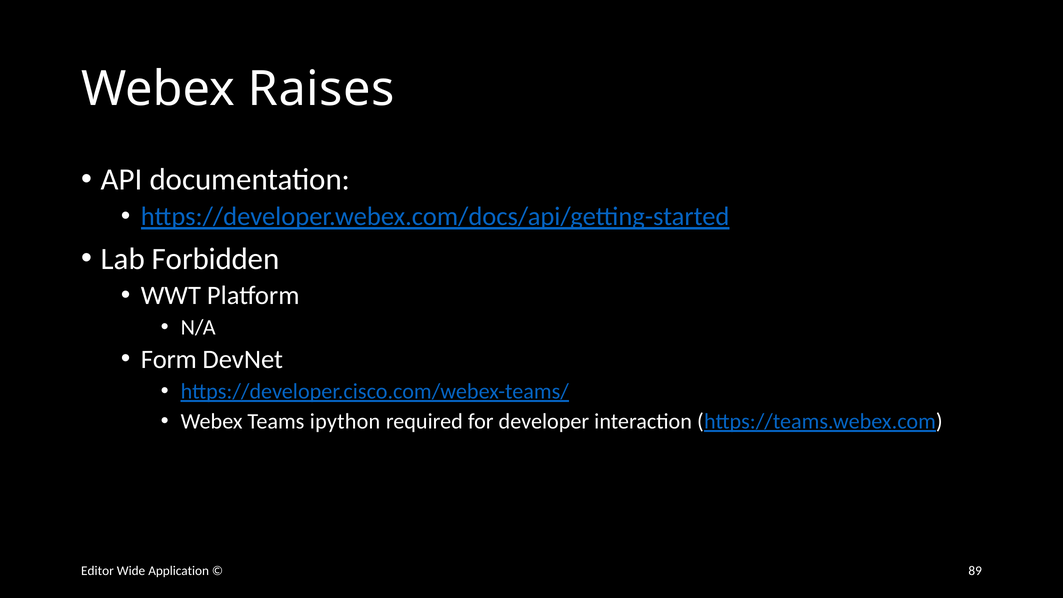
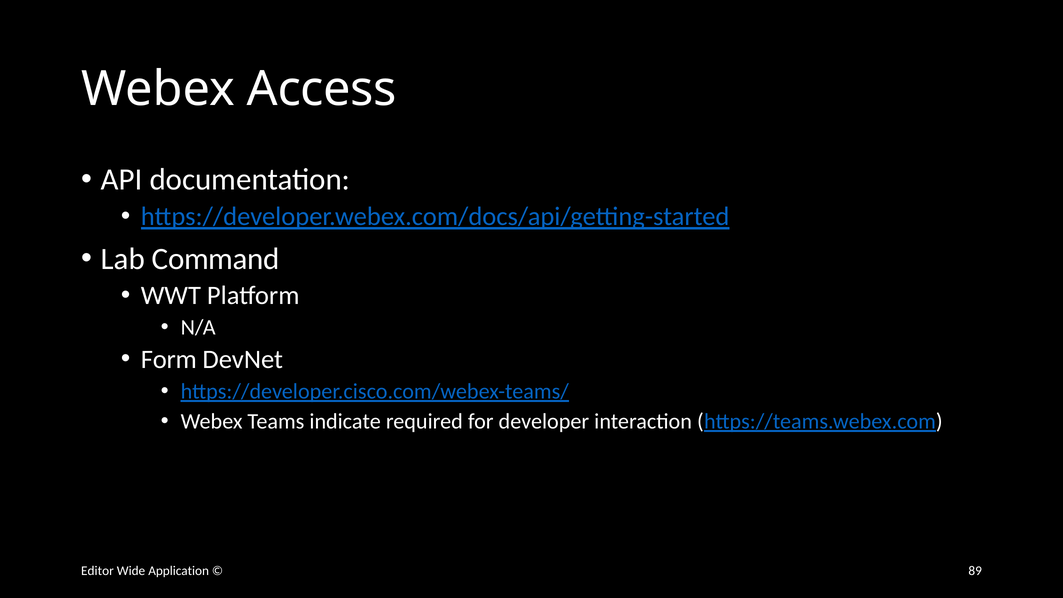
Raises: Raises -> Access
Forbidden: Forbidden -> Command
ipython: ipython -> indicate
